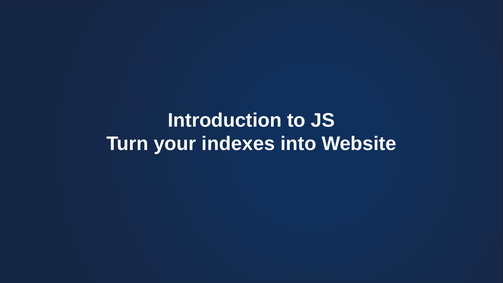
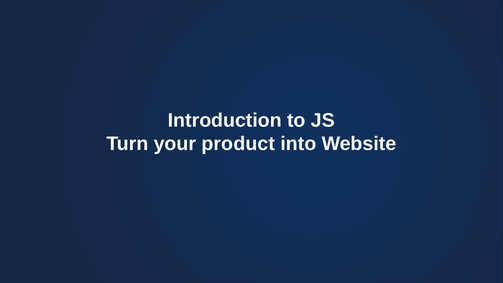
indexes: indexes -> product
